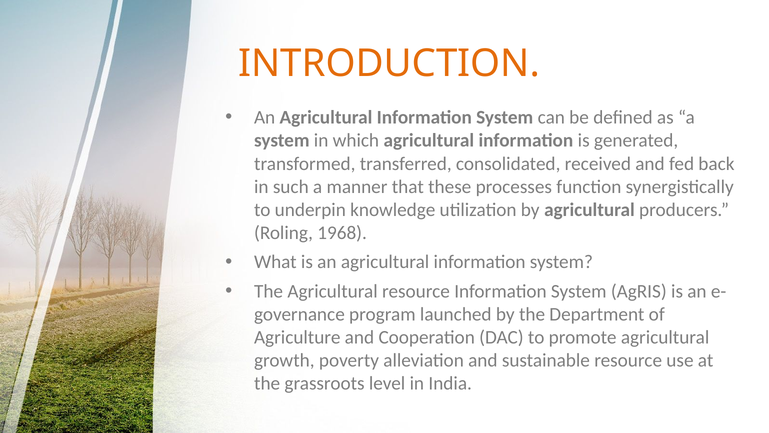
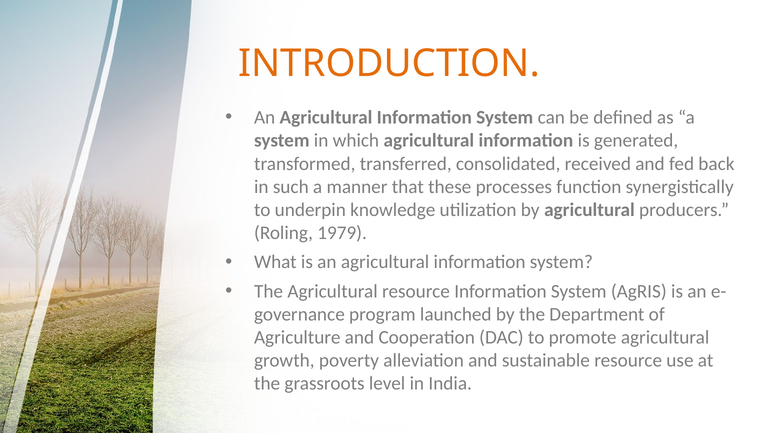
1968: 1968 -> 1979
